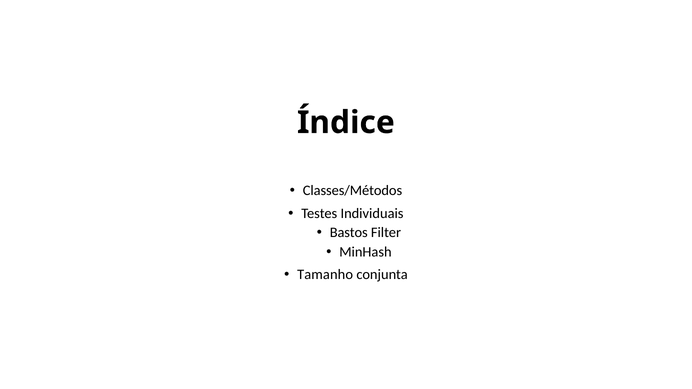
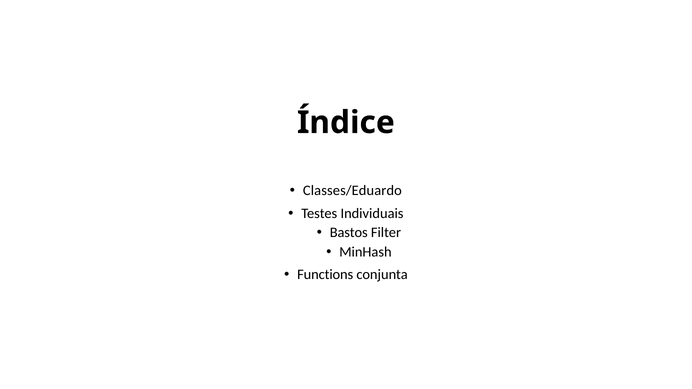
Classes/Métodos: Classes/Métodos -> Classes/Eduardo
Tamanho: Tamanho -> Functions
